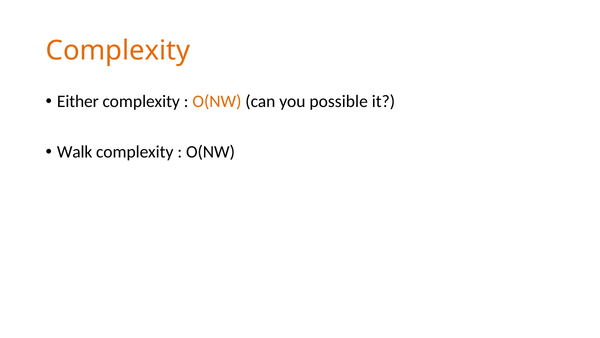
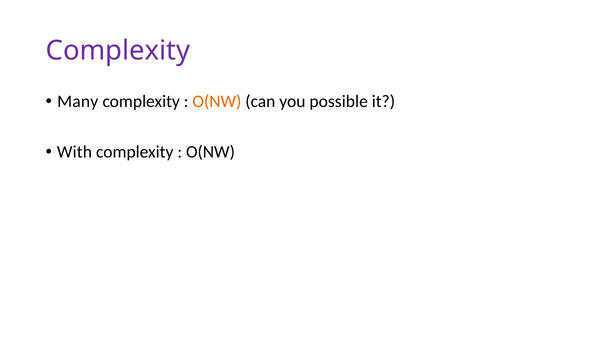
Complexity at (118, 50) colour: orange -> purple
Either: Either -> Many
Walk: Walk -> With
